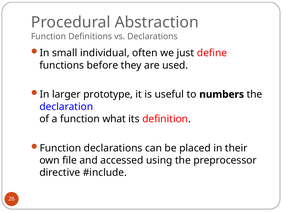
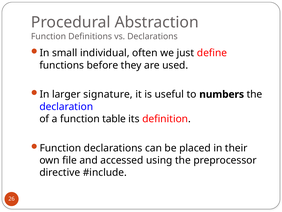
prototype: prototype -> signature
what: what -> table
